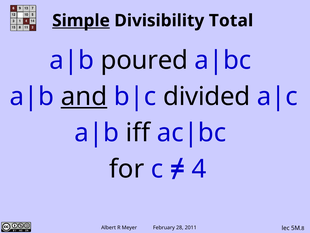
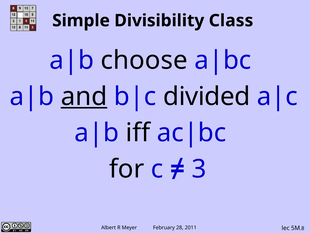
Simple underline: present -> none
Total: Total -> Class
poured: poured -> choose
4: 4 -> 3
